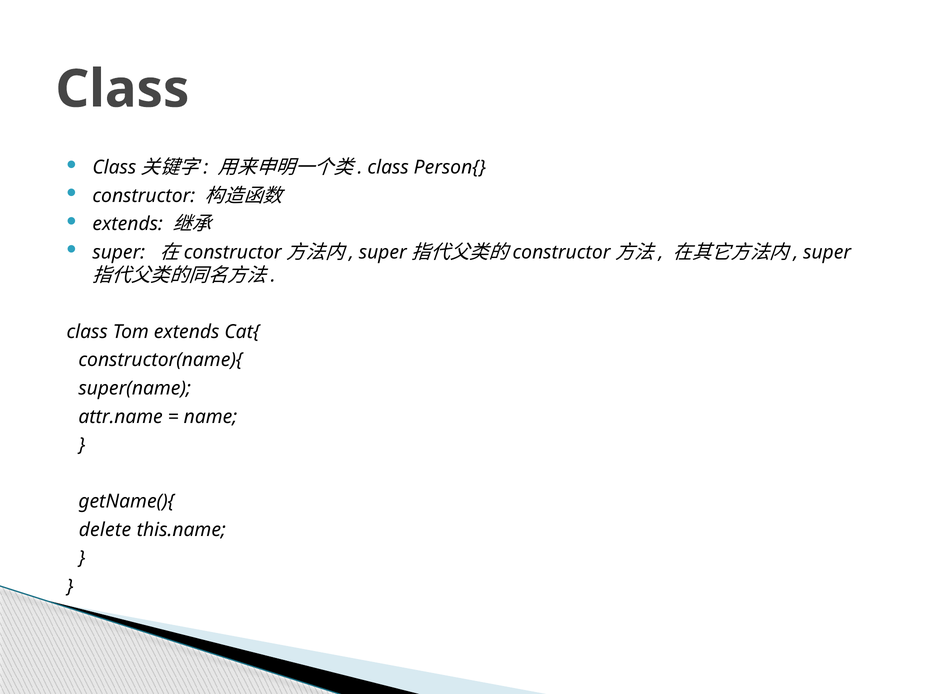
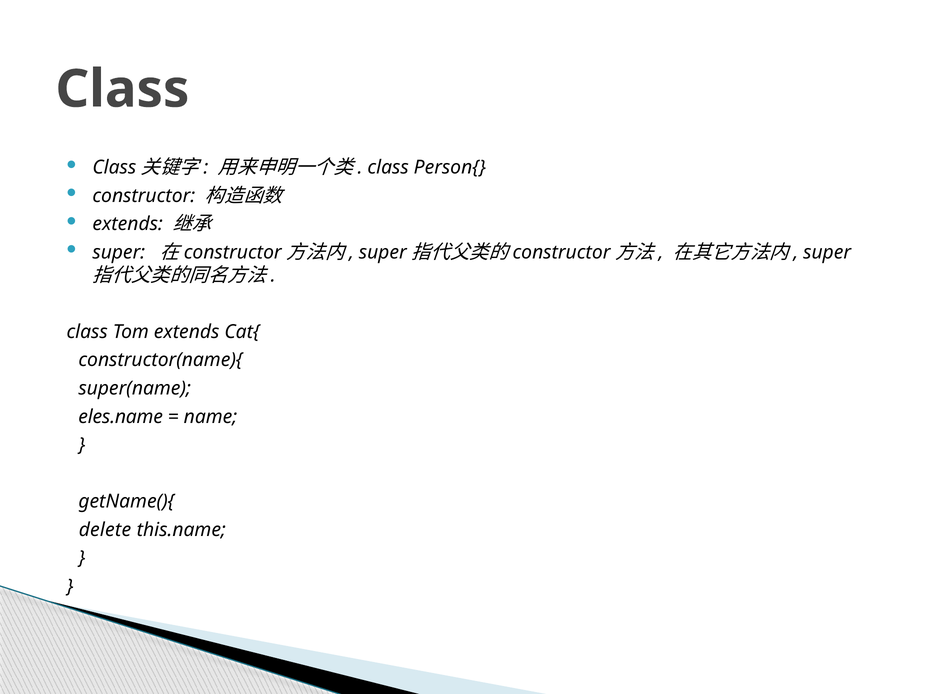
attr.name: attr.name -> eles.name
